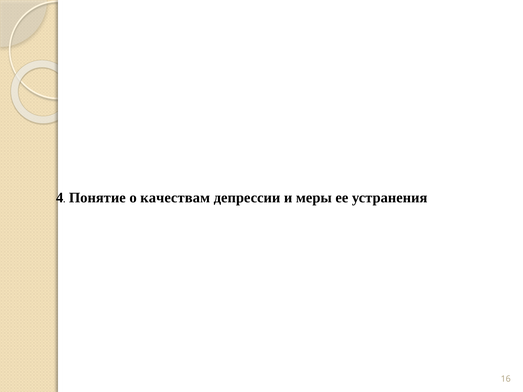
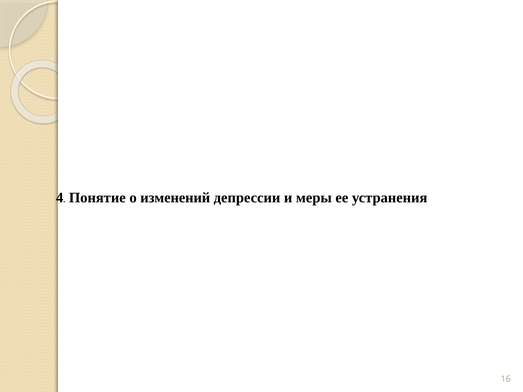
качествам: качествам -> изменений
